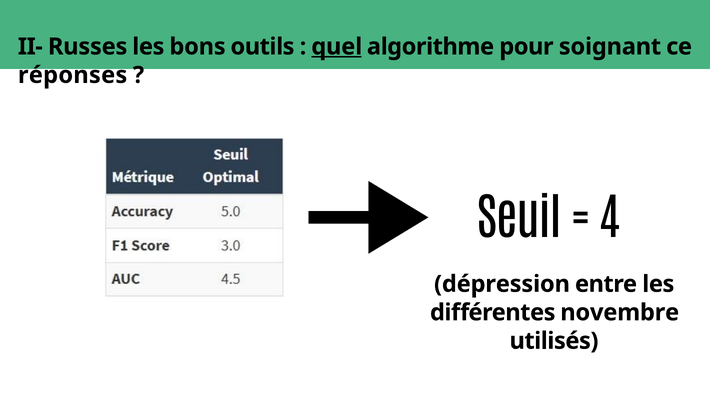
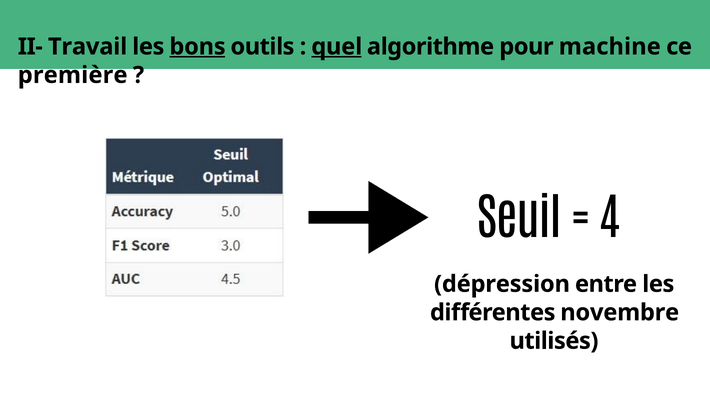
Russes: Russes -> Travail
bons underline: none -> present
soignant: soignant -> machine
réponses: réponses -> première
